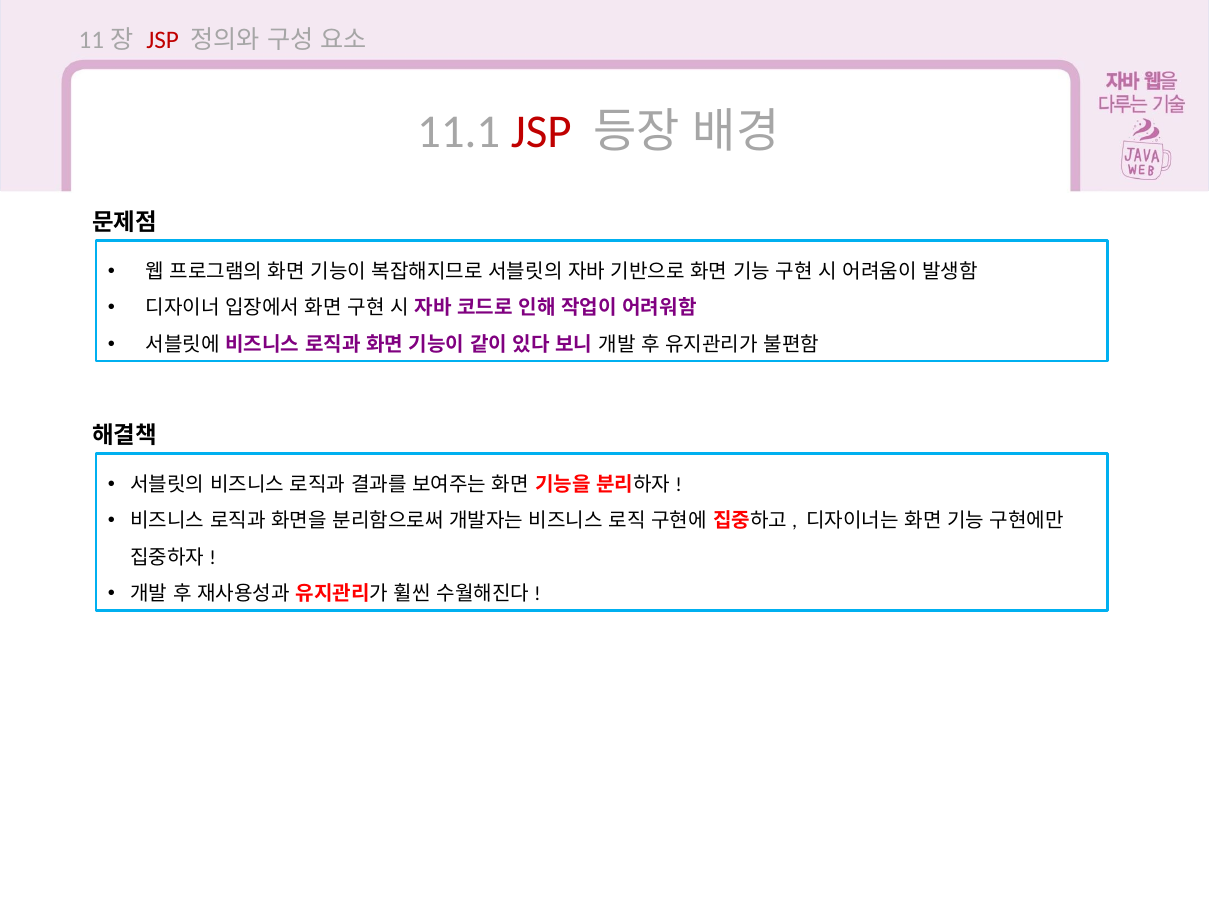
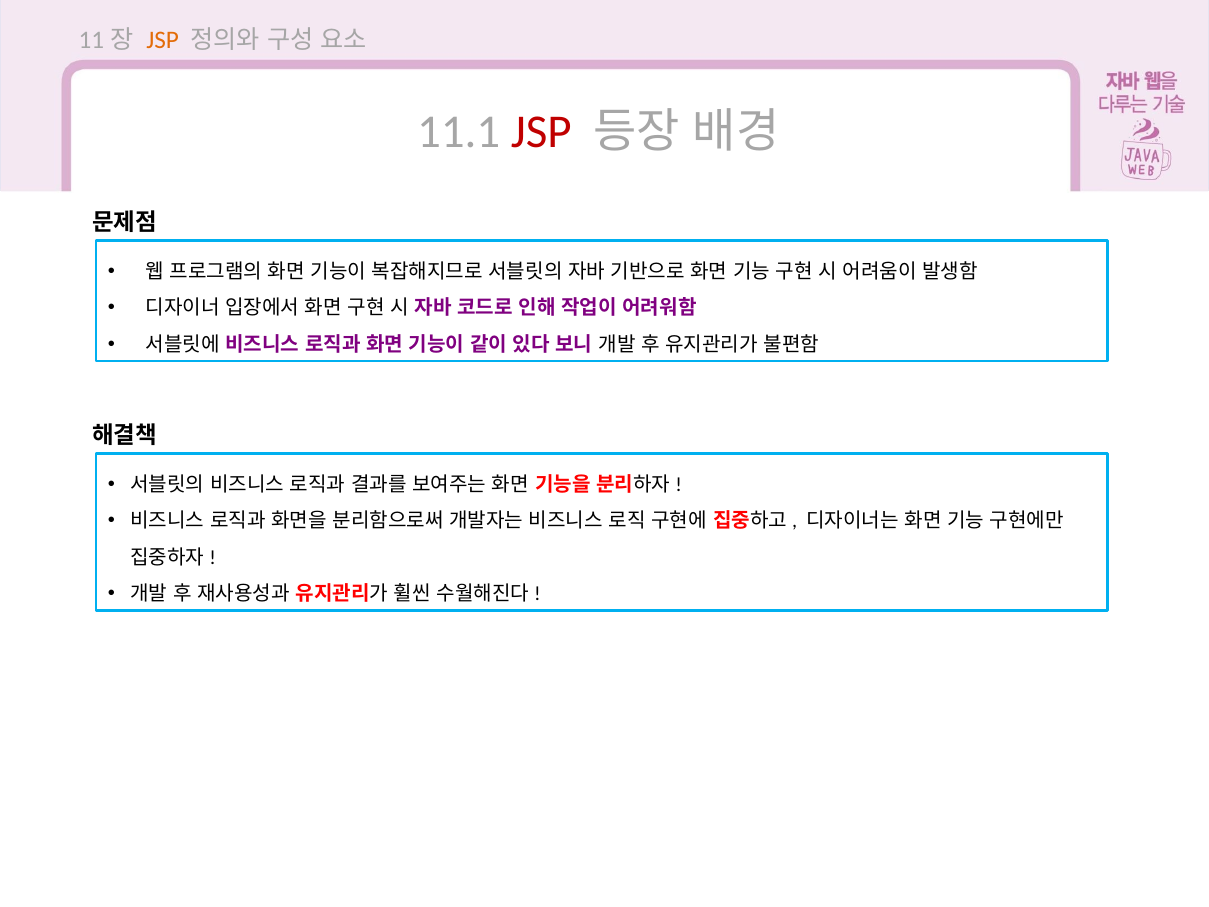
JSP at (163, 40) colour: red -> orange
